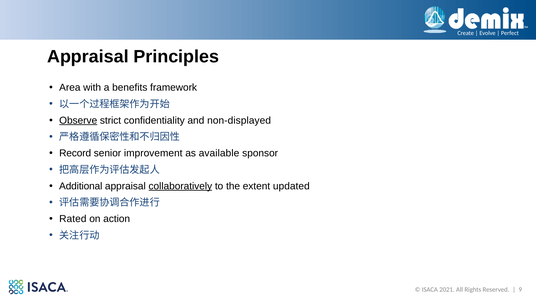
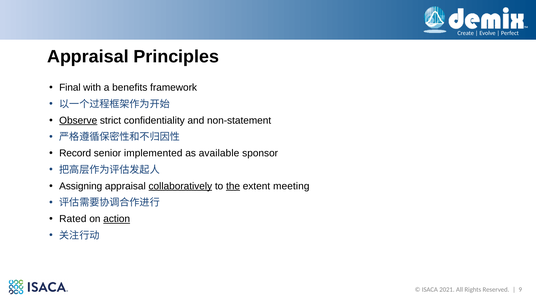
Area: Area -> Final
non-displayed: non-displayed -> non-statement
improvement: improvement -> implemented
Additional: Additional -> Assigning
the underline: none -> present
updated: updated -> meeting
action underline: none -> present
